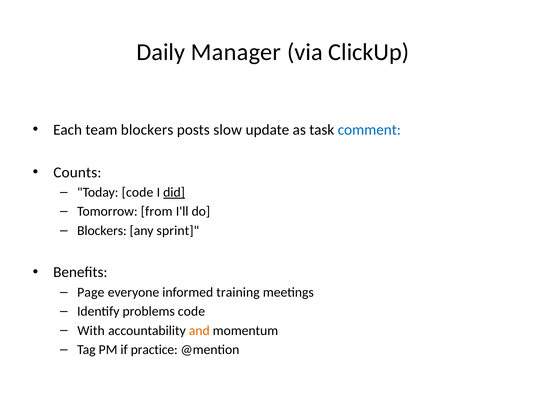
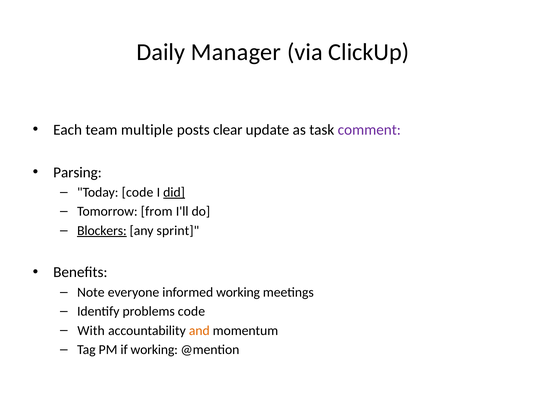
team blockers: blockers -> multiple
slow: slow -> clear
comment colour: blue -> purple
Counts: Counts -> Parsing
Blockers at (102, 230) underline: none -> present
Page: Page -> Note
informed training: training -> working
if practice: practice -> working
